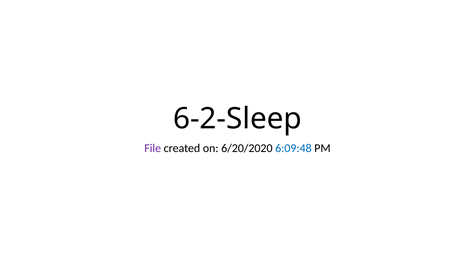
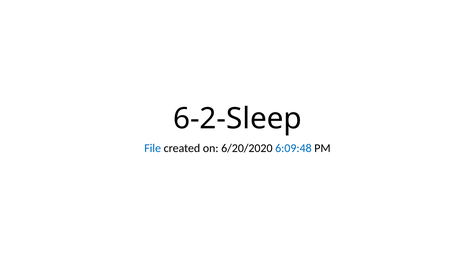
File colour: purple -> blue
